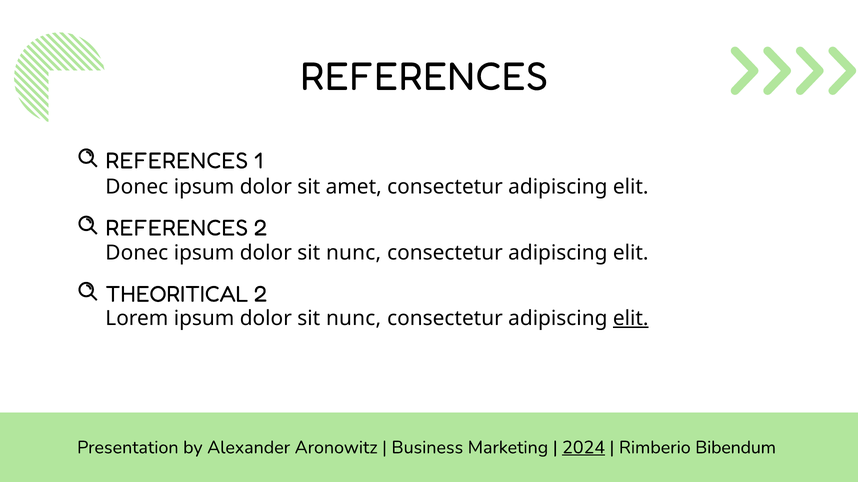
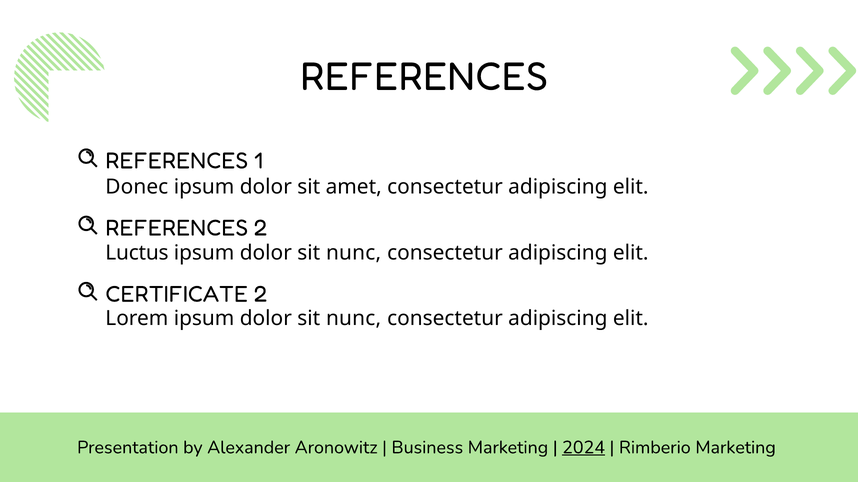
Donec at (137, 253): Donec -> Luctus
THEORITICAL: THEORITICAL -> CERTIFICATE
elit at (631, 319) underline: present -> none
Rimberio Bibendum: Bibendum -> Marketing
